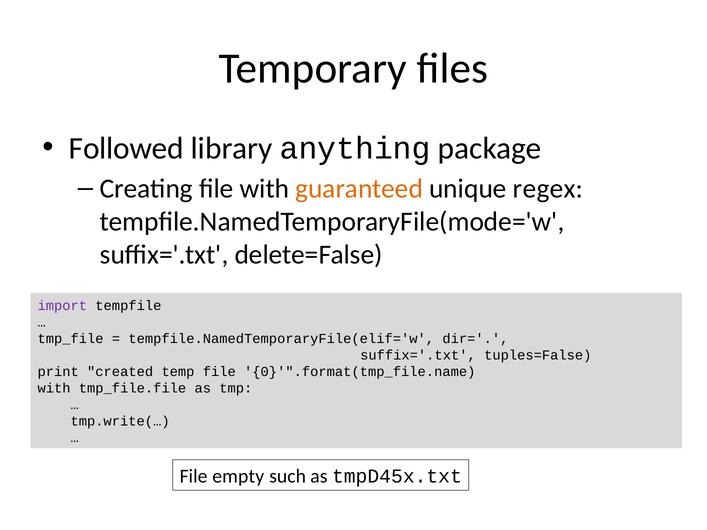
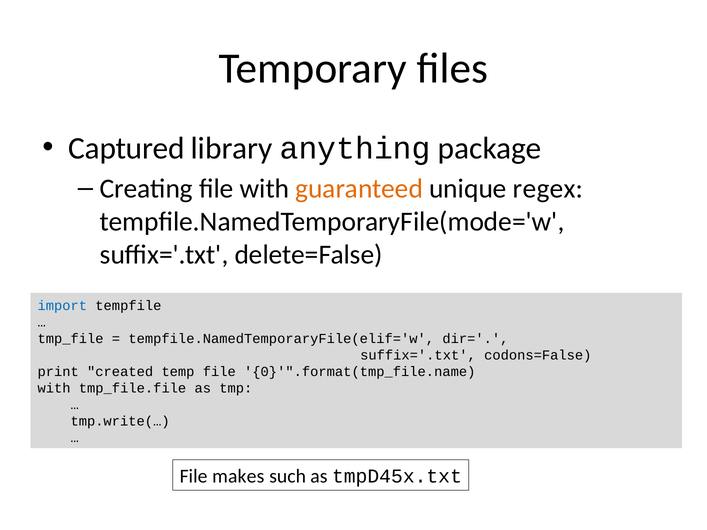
Followed: Followed -> Captured
import colour: purple -> blue
tuples=False: tuples=False -> codons=False
empty: empty -> makes
